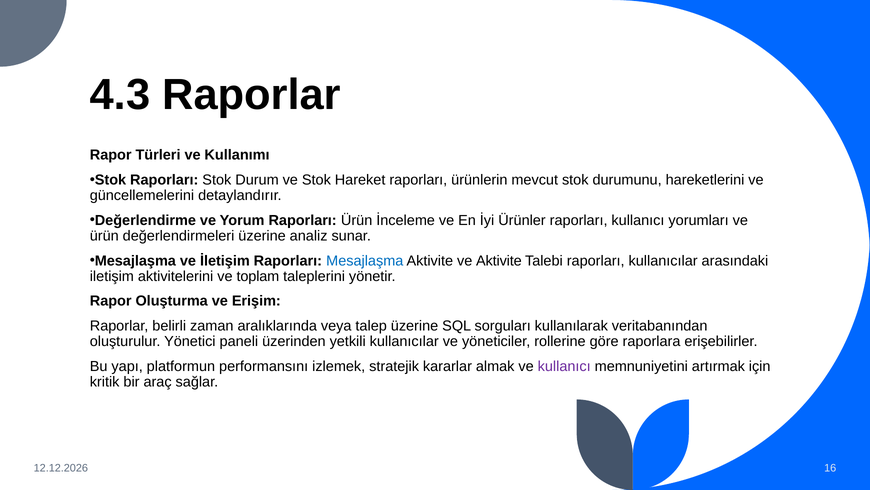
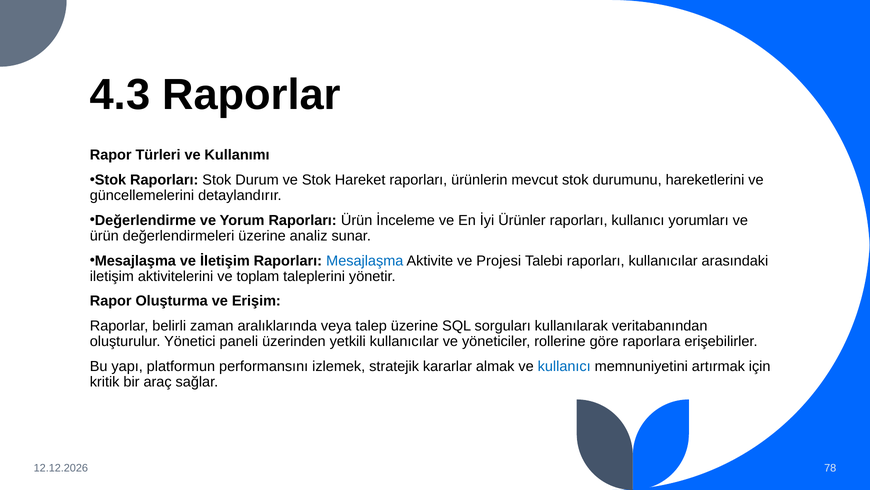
ve Aktivite: Aktivite -> Projesi
kullanıcı at (564, 366) colour: purple -> blue
16: 16 -> 78
